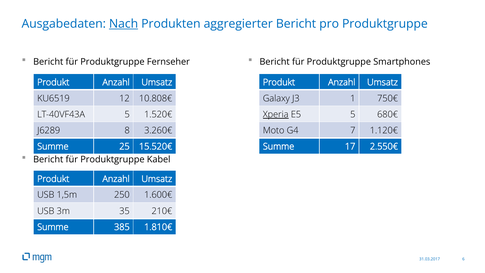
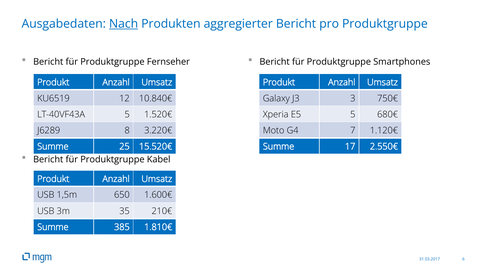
10.808€: 10.808€ -> 10.840€
1: 1 -> 3
Xperia underline: present -> none
3.260€: 3.260€ -> 3.220€
250: 250 -> 650
